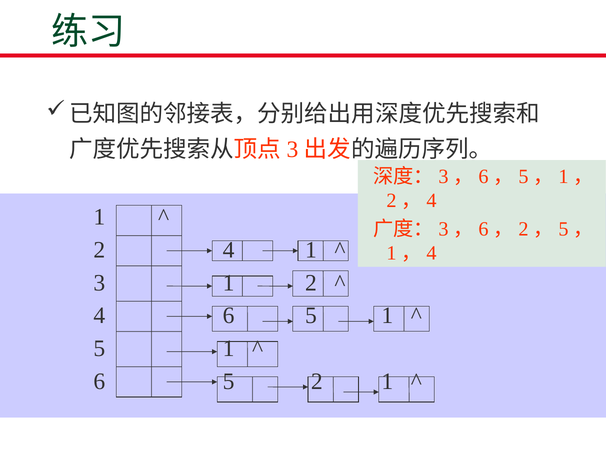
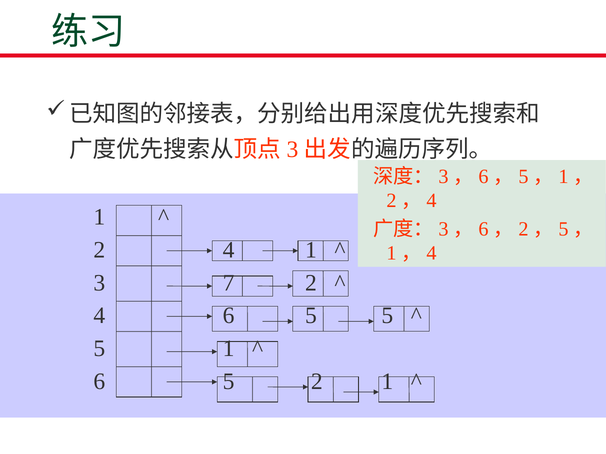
3 1: 1 -> 7
6 5 1: 1 -> 5
